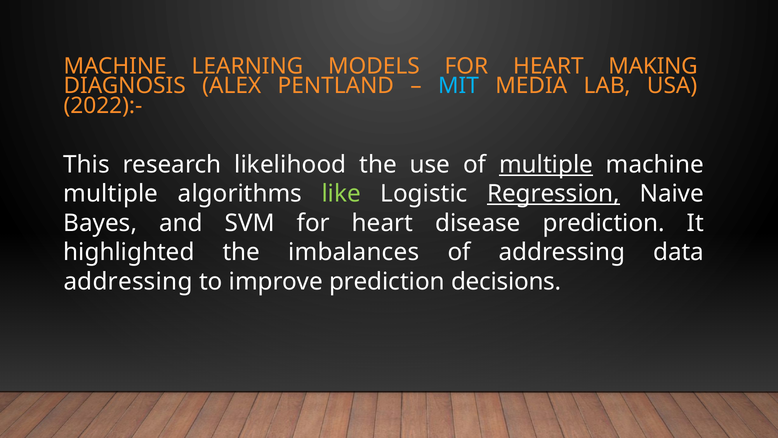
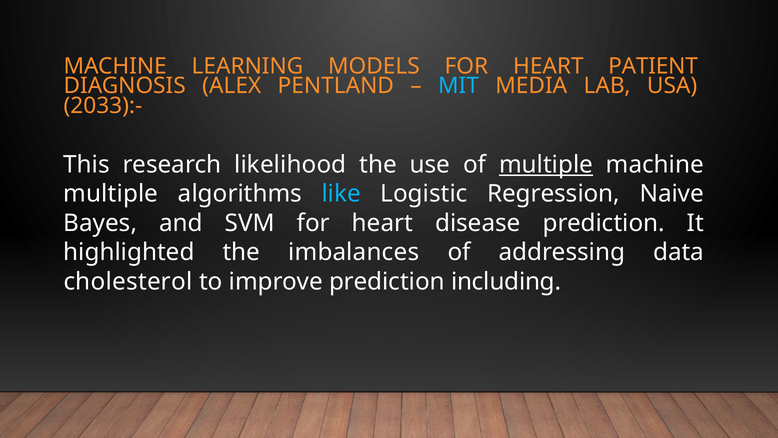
MAKING: MAKING -> PATIENT
2022):-: 2022):- -> 2033):-
like colour: light green -> light blue
Regression underline: present -> none
addressing at (128, 281): addressing -> cholesterol
decisions: decisions -> including
